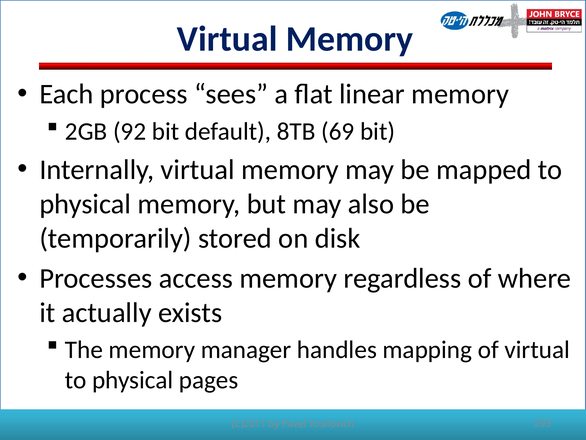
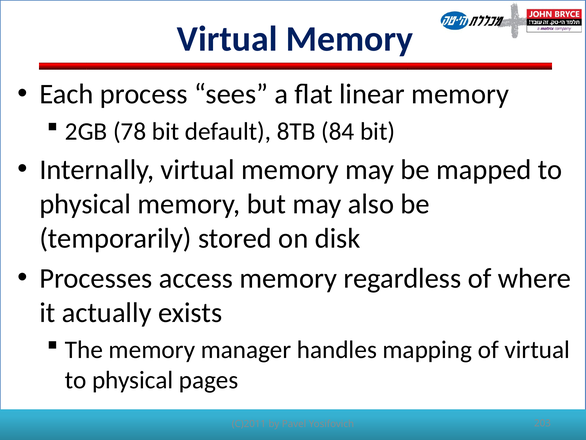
92: 92 -> 78
69: 69 -> 84
